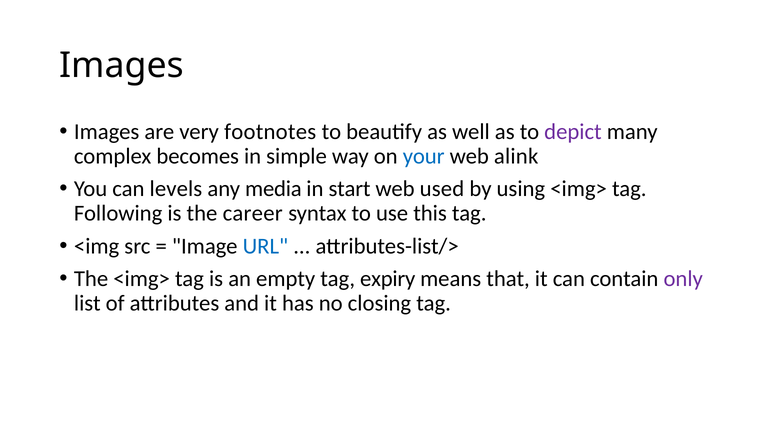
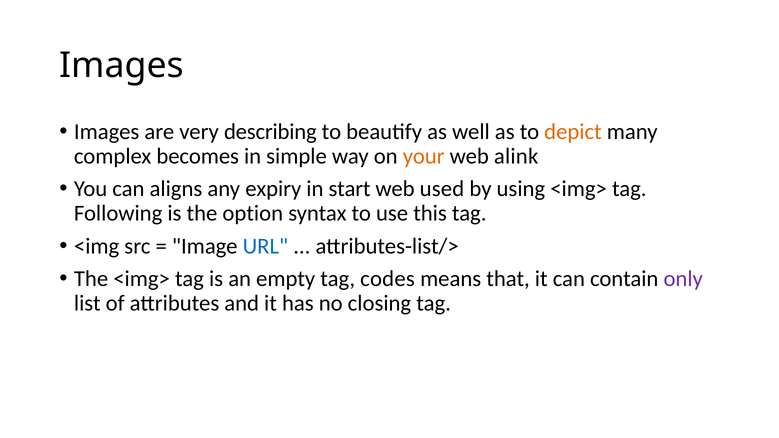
footnotes: footnotes -> describing
depict colour: purple -> orange
your colour: blue -> orange
levels: levels -> aligns
media: media -> expiry
career: career -> option
expiry: expiry -> codes
